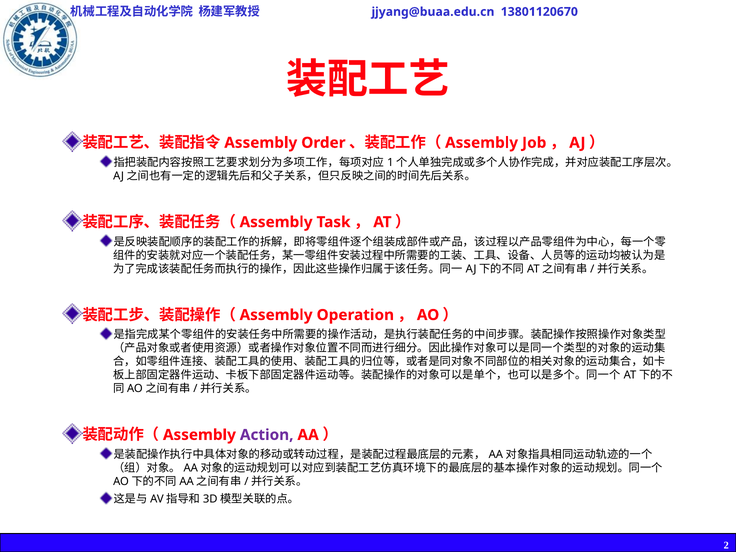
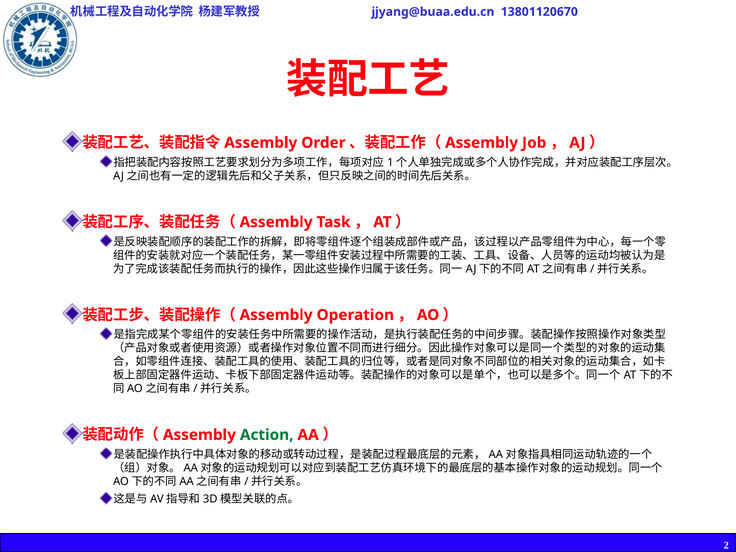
Action colour: purple -> green
